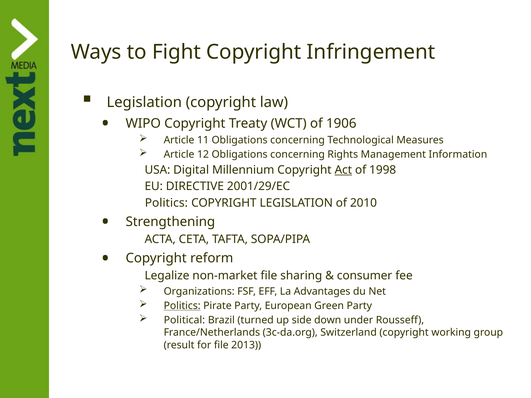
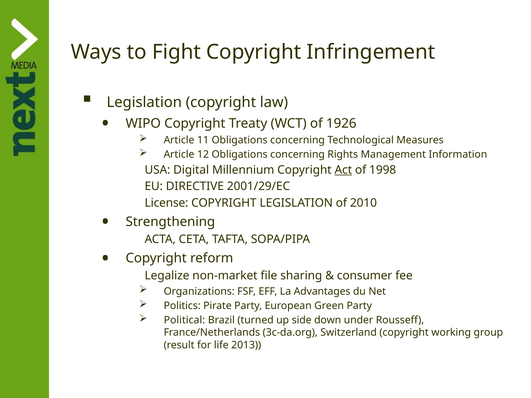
1906: 1906 -> 1926
Politics at (166, 203): Politics -> License
Politics at (182, 306) underline: present -> none
for file: file -> life
